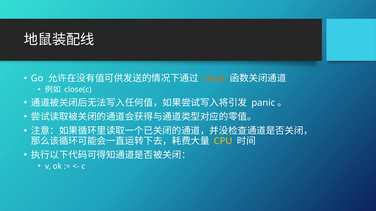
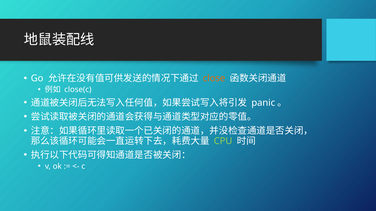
CPU colour: yellow -> light green
